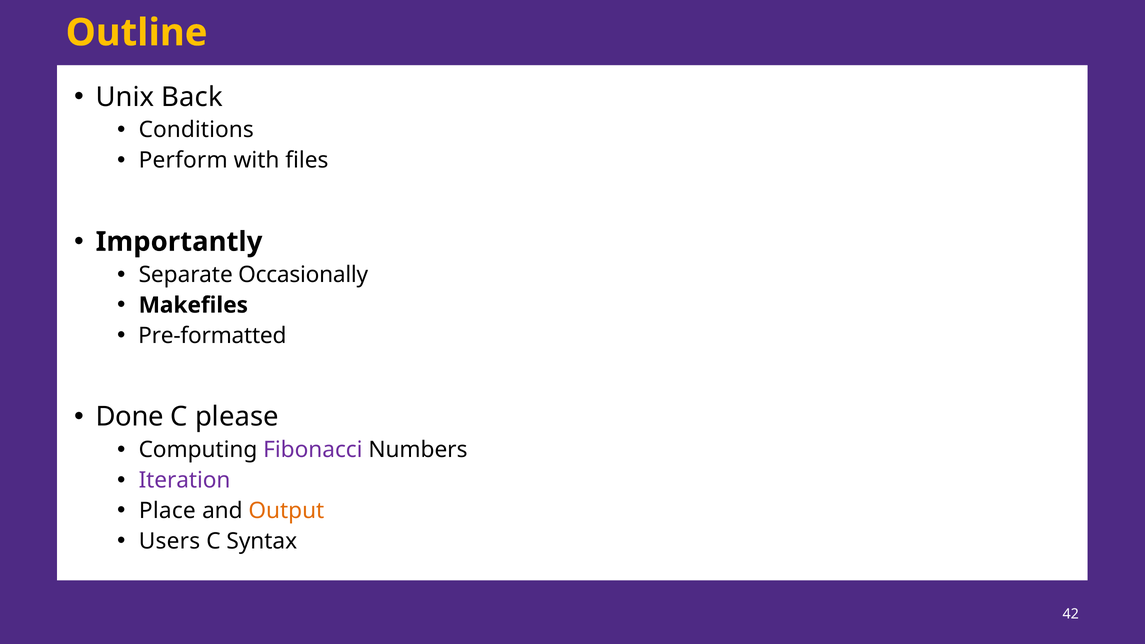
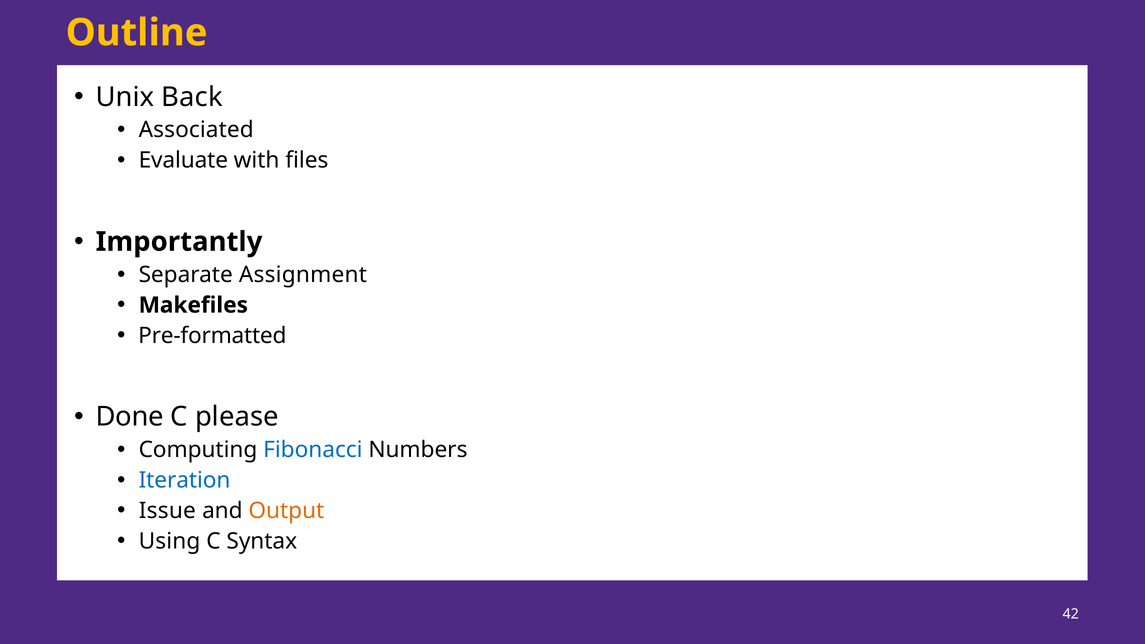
Conditions: Conditions -> Associated
Perform: Perform -> Evaluate
Occasionally: Occasionally -> Assignment
Fibonacci colour: purple -> blue
Iteration colour: purple -> blue
Place: Place -> Issue
Users: Users -> Using
